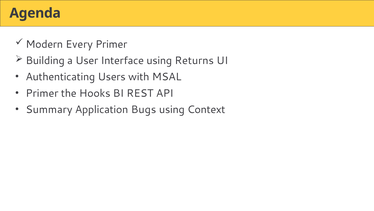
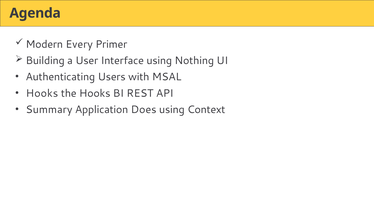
Returns: Returns -> Nothing
Primer at (42, 93): Primer -> Hooks
Bugs: Bugs -> Does
